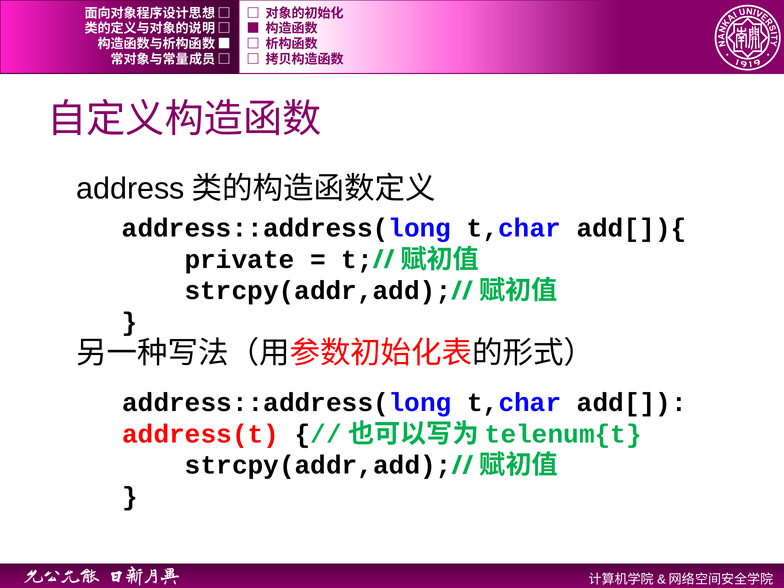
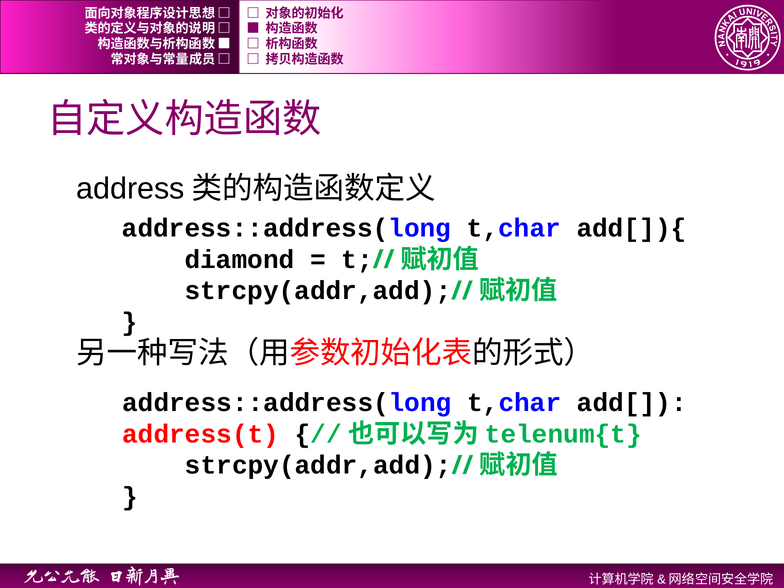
private: private -> diamond
